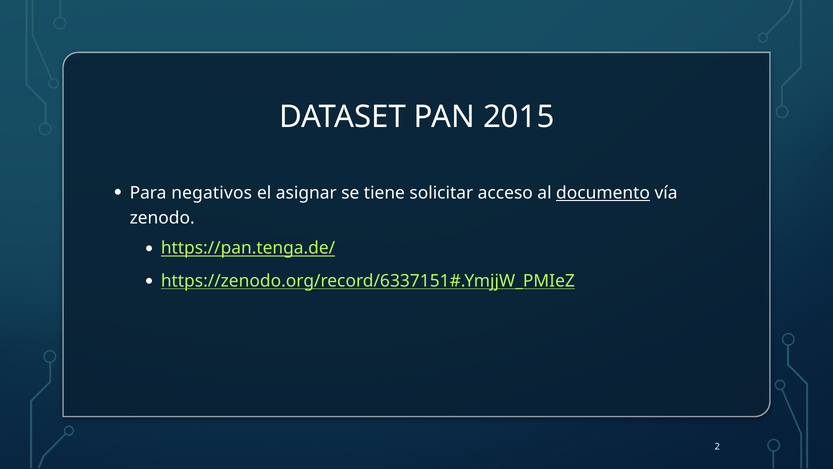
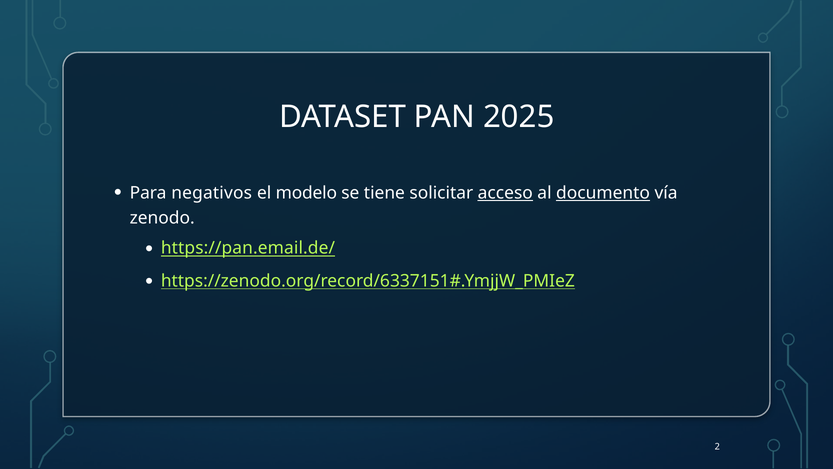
2015: 2015 -> 2025
asignar: asignar -> modelo
acceso underline: none -> present
https://pan.tenga.de/: https://pan.tenga.de/ -> https://pan.email.de/
